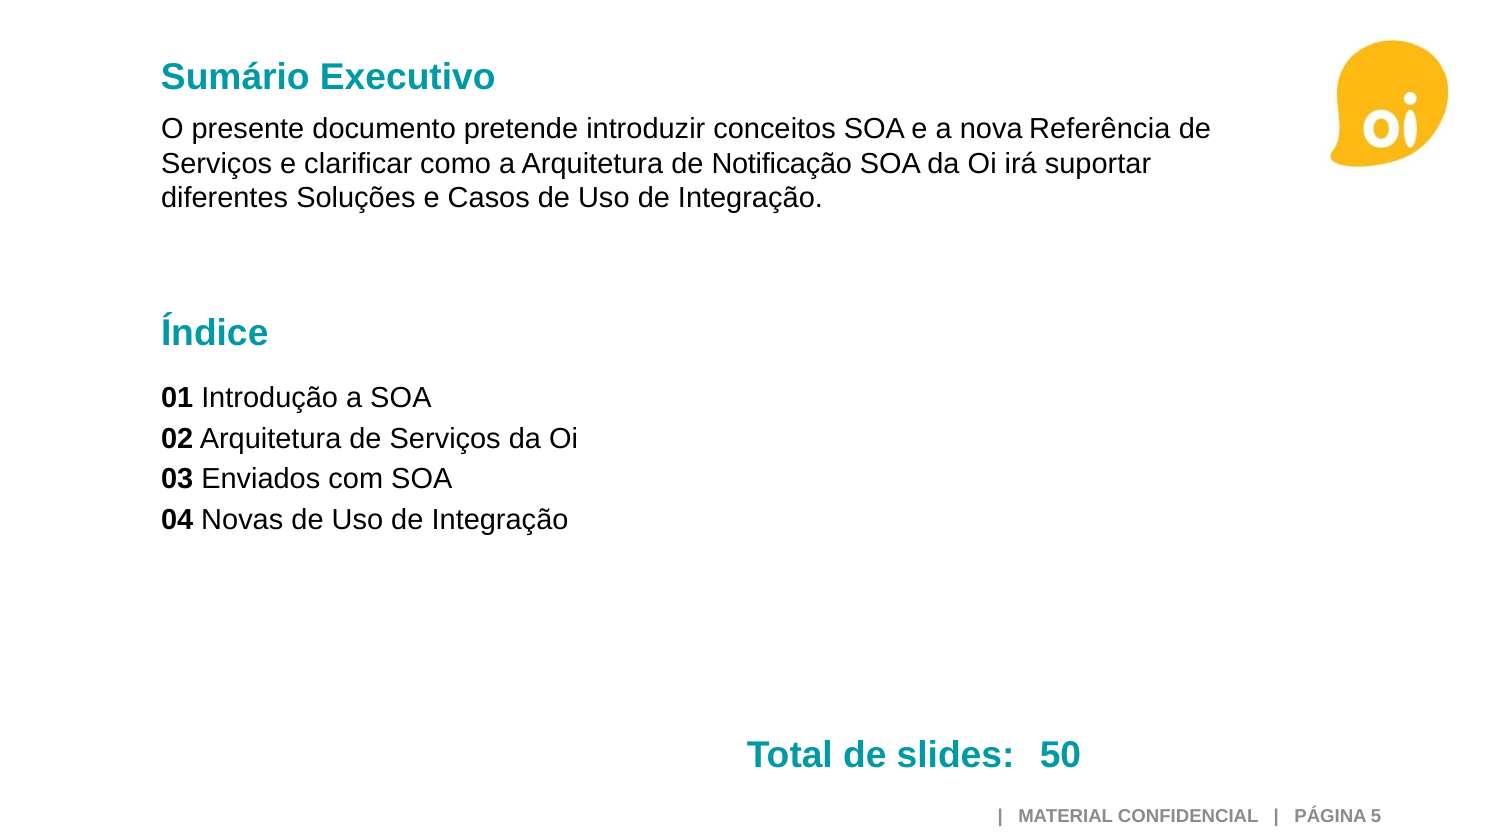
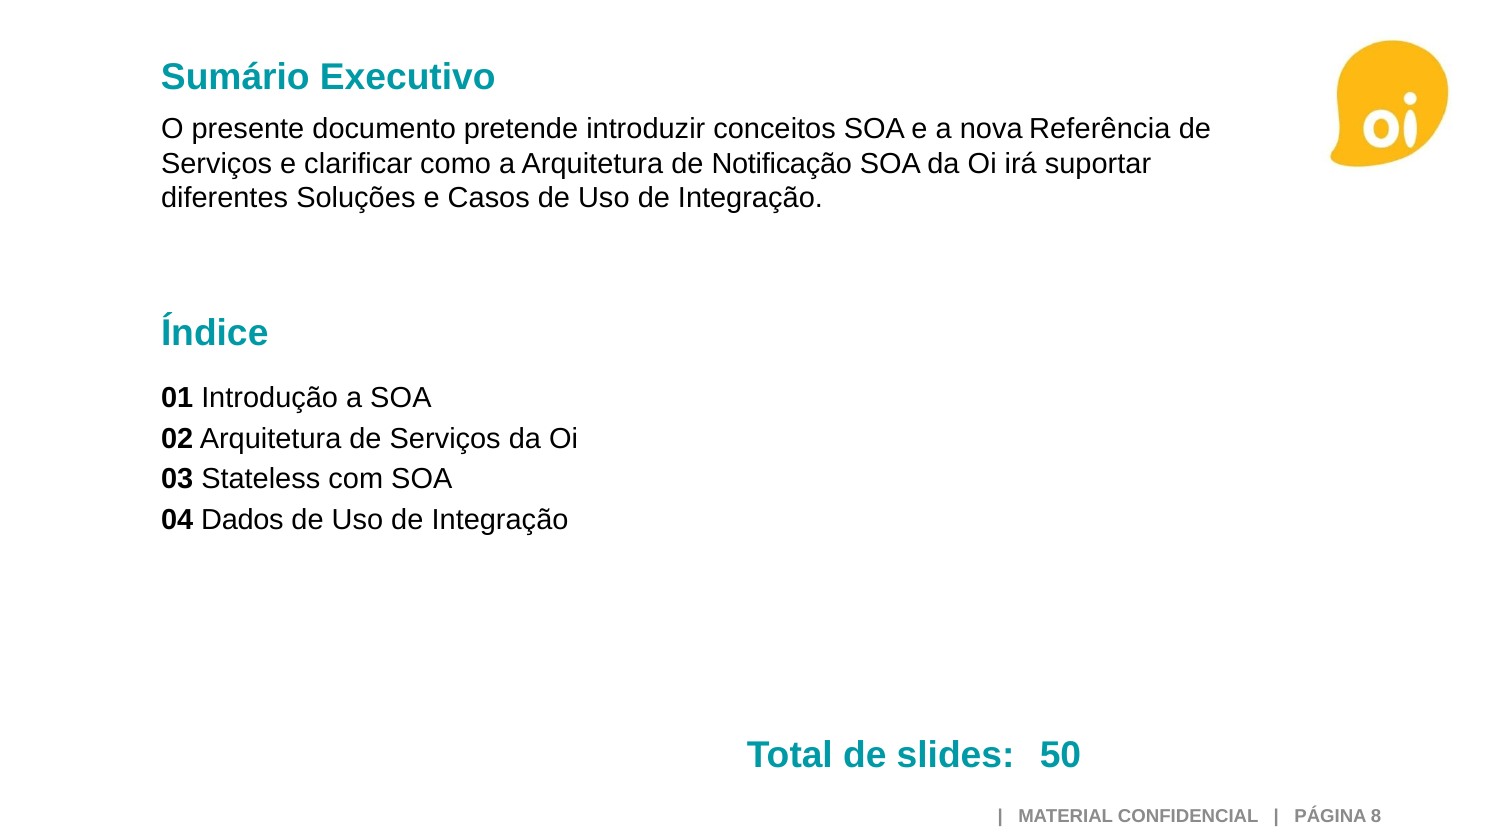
Enviados: Enviados -> Stateless
Novas: Novas -> Dados
5: 5 -> 8
